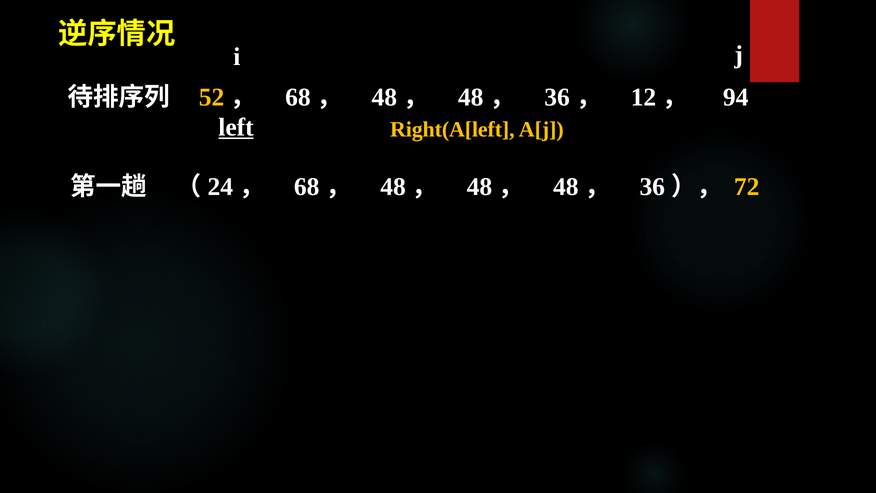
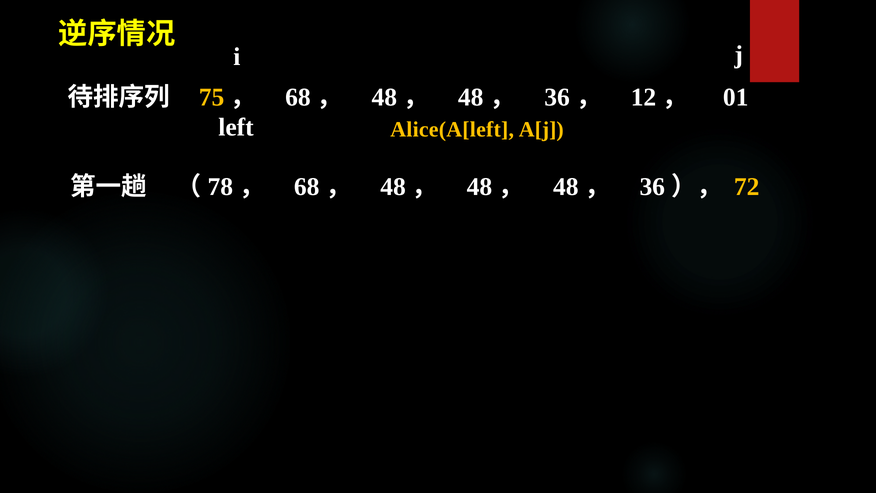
52: 52 -> 75
94: 94 -> 01
left underline: present -> none
Right(A[left: Right(A[left -> Alice(A[left
24: 24 -> 78
